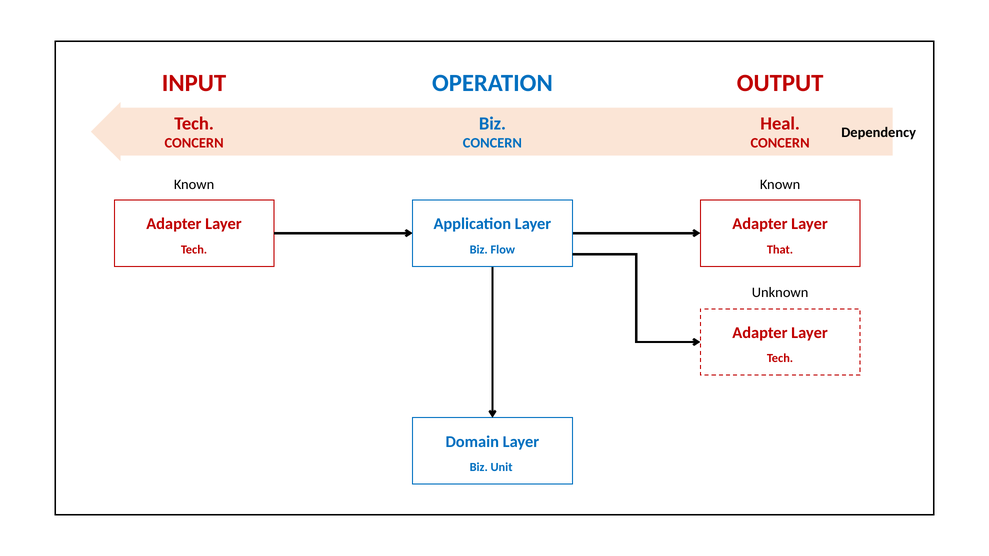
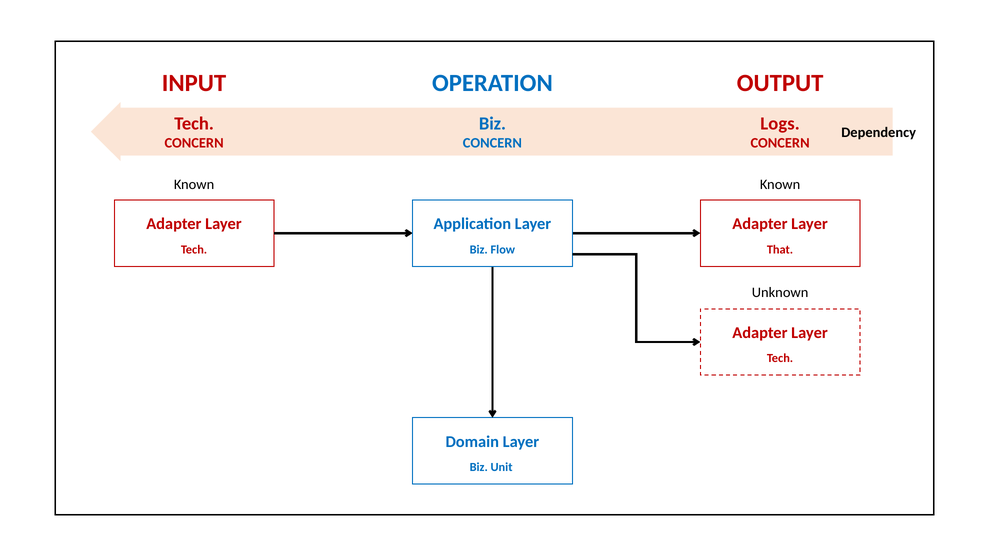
Heal: Heal -> Logs
